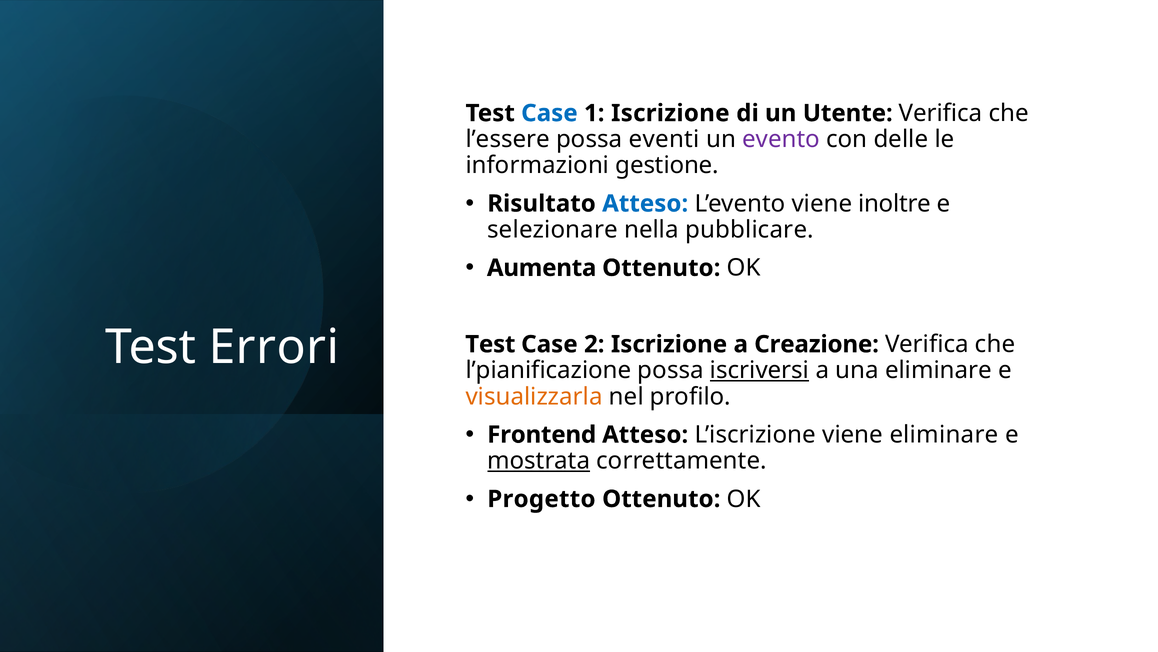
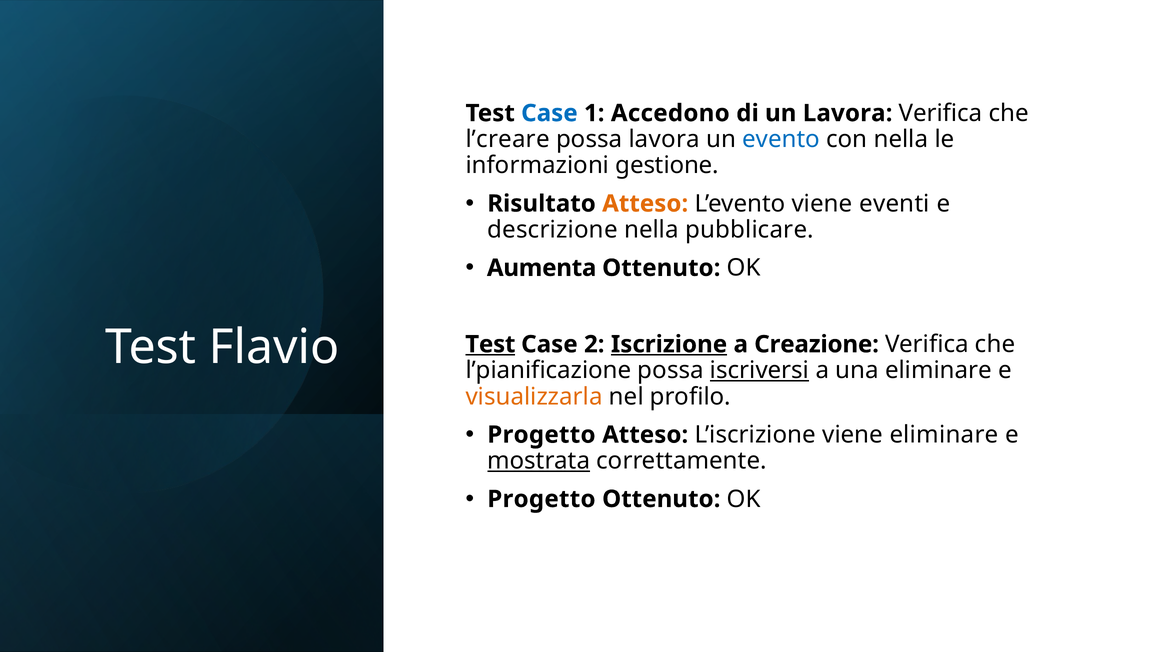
1 Iscrizione: Iscrizione -> Accedono
un Utente: Utente -> Lavora
l’essere: l’essere -> l’creare
possa eventi: eventi -> lavora
evento colour: purple -> blue
con delle: delle -> nella
Atteso at (645, 203) colour: blue -> orange
inoltre: inoltre -> eventi
selezionare: selezionare -> descrizione
Errori: Errori -> Flavio
Test at (490, 344) underline: none -> present
Iscrizione at (669, 344) underline: none -> present
Frontend at (542, 434): Frontend -> Progetto
